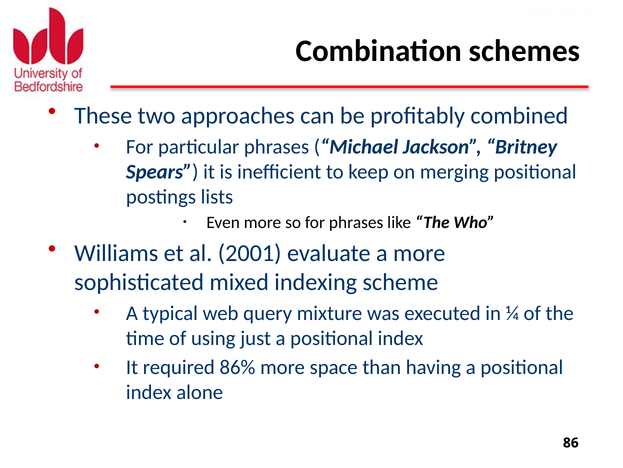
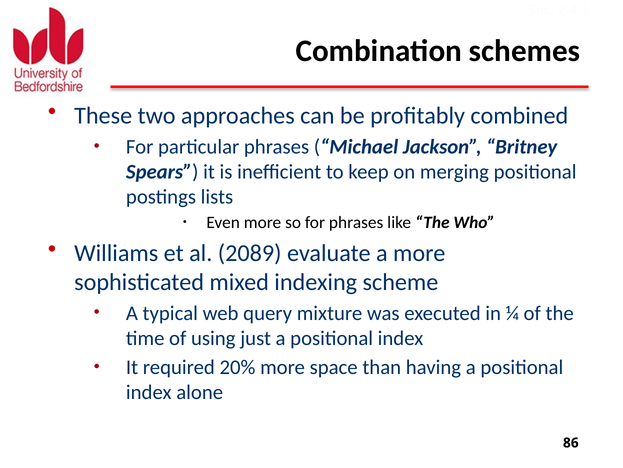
2001: 2001 -> 2089
86%: 86% -> 20%
